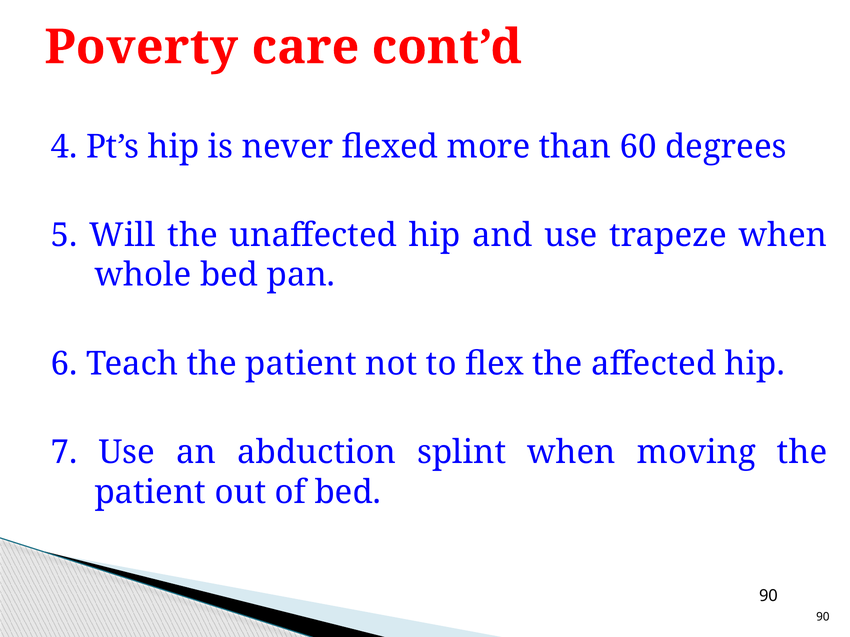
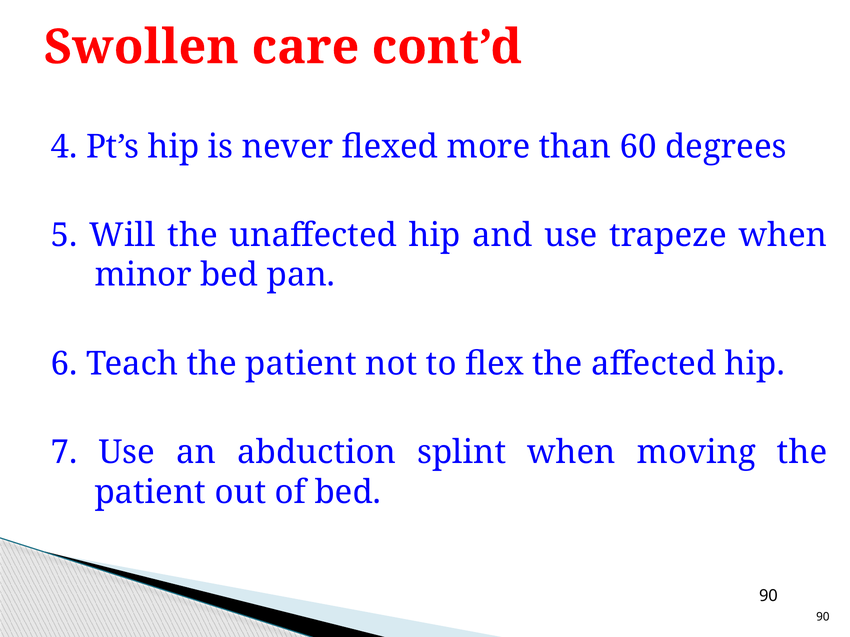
Poverty: Poverty -> Swollen
whole: whole -> minor
